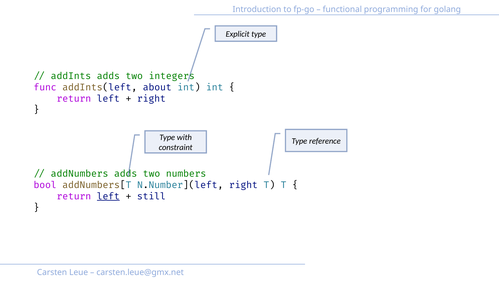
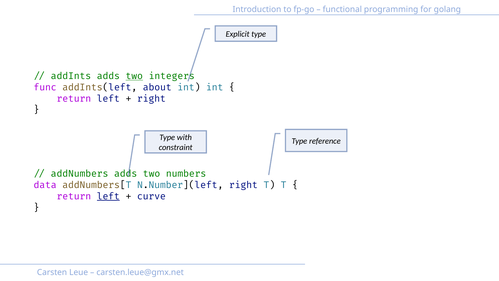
two at (134, 76) underline: none -> present
bool: bool -> data
still: still -> curve
